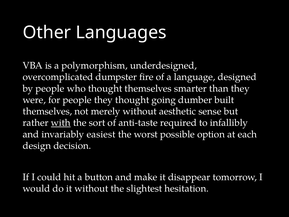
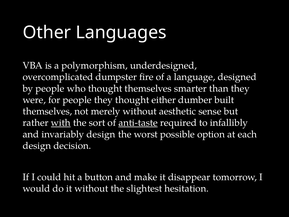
going: going -> either
anti-taste underline: none -> present
invariably easiest: easiest -> design
